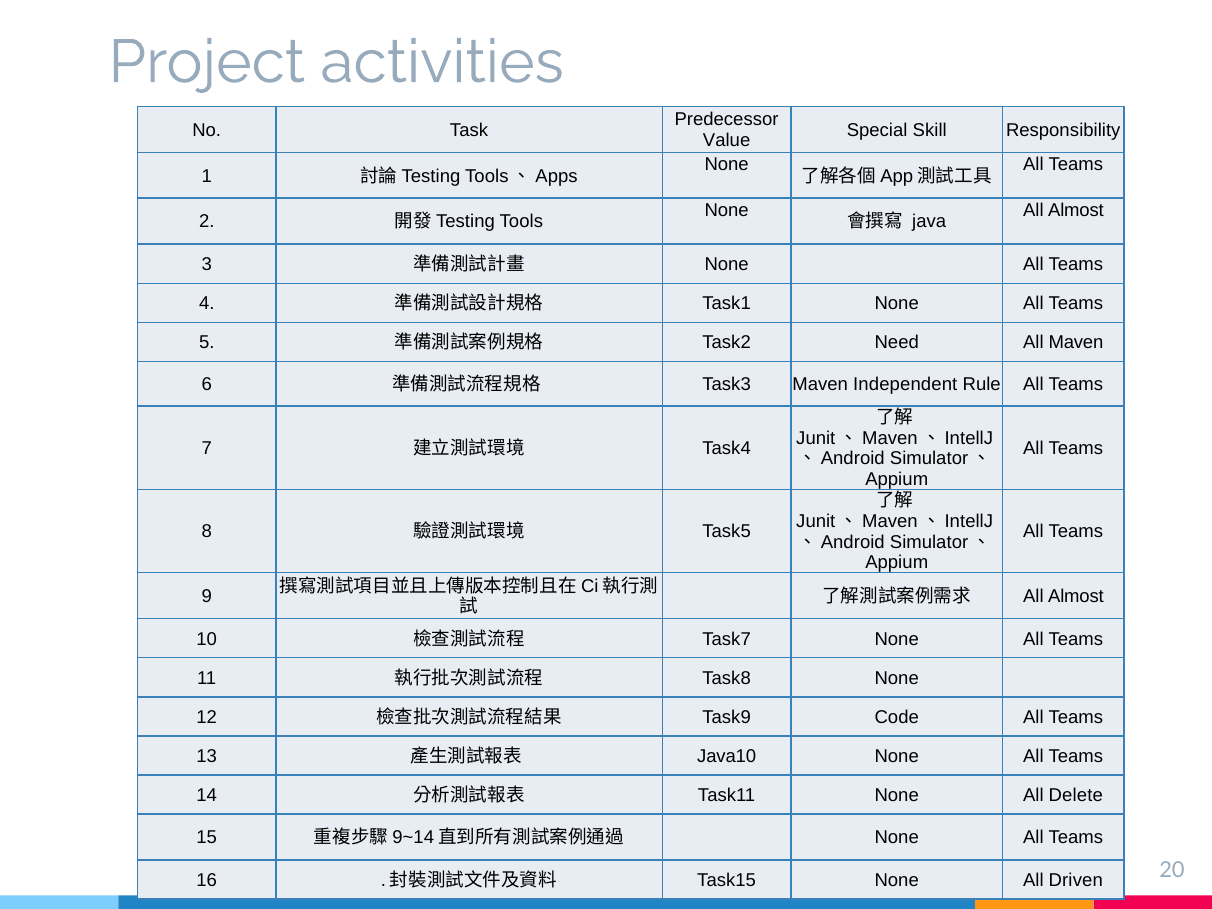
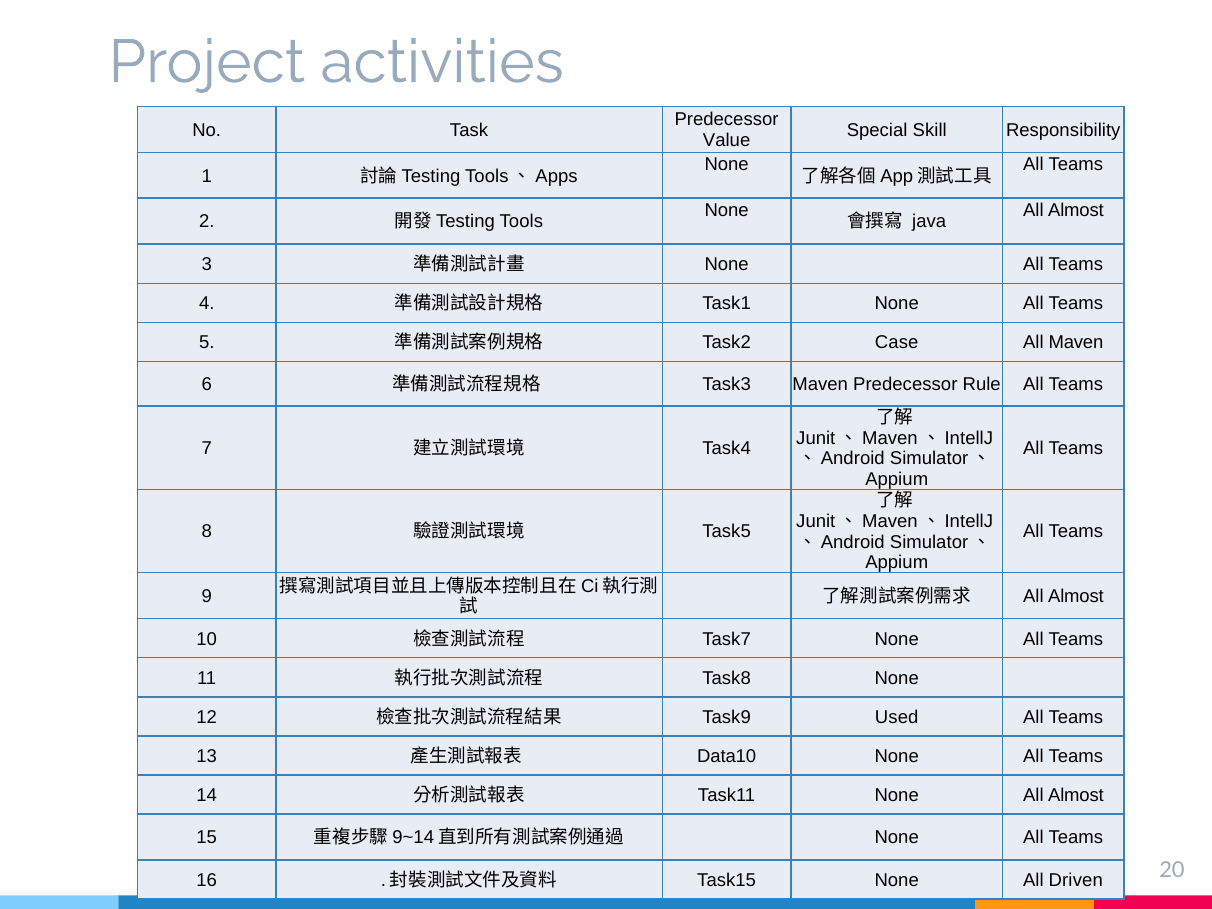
Need: Need -> Case
Maven Independent: Independent -> Predecessor
Code: Code -> Used
Java10: Java10 -> Data10
None All Delete: Delete -> Almost
